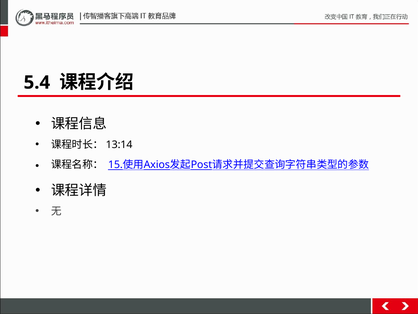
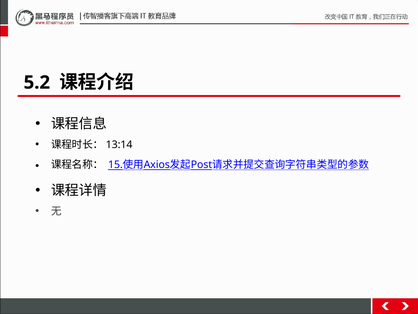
5.4: 5.4 -> 5.2
